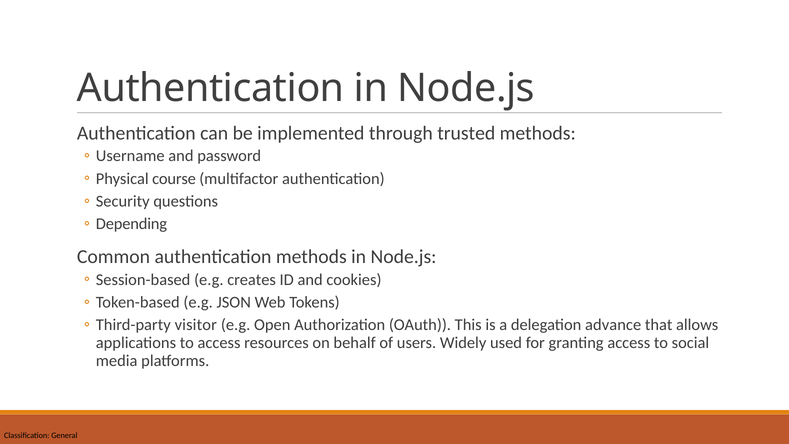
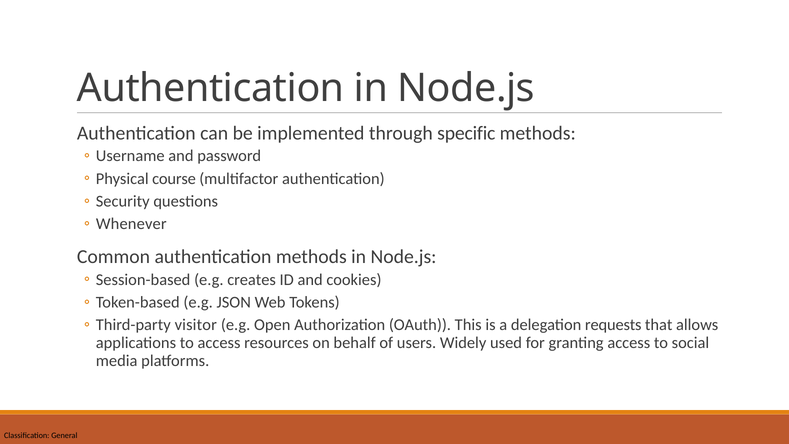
trusted: trusted -> specific
Depending: Depending -> Whenever
advance: advance -> requests
